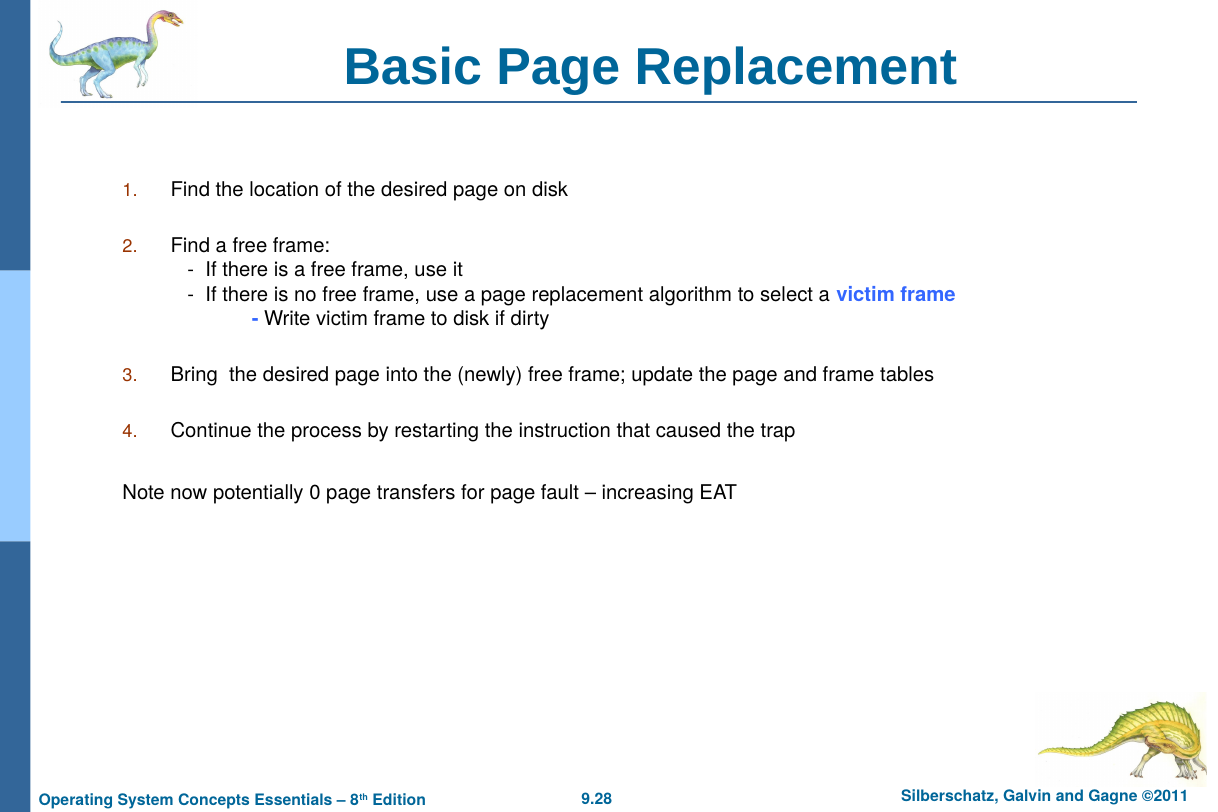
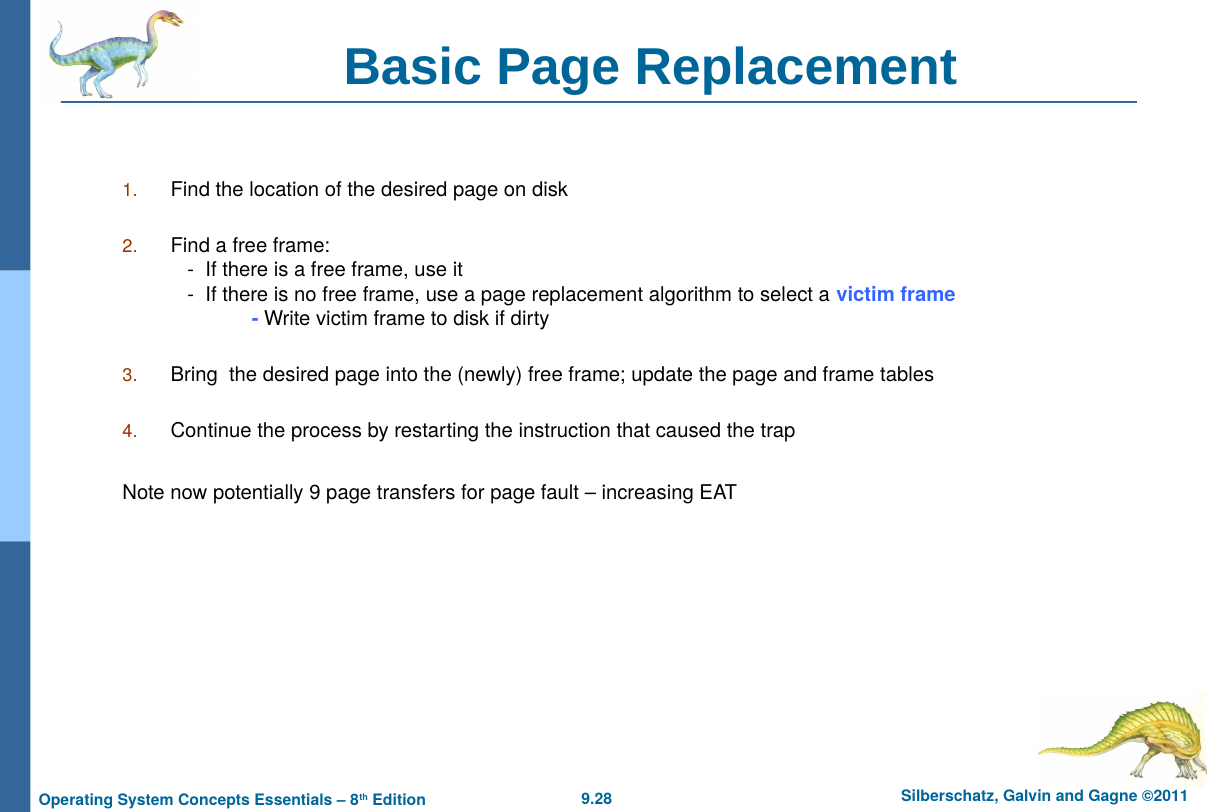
0: 0 -> 9
